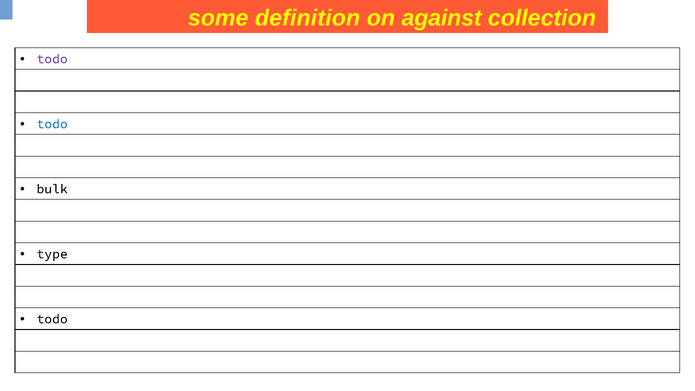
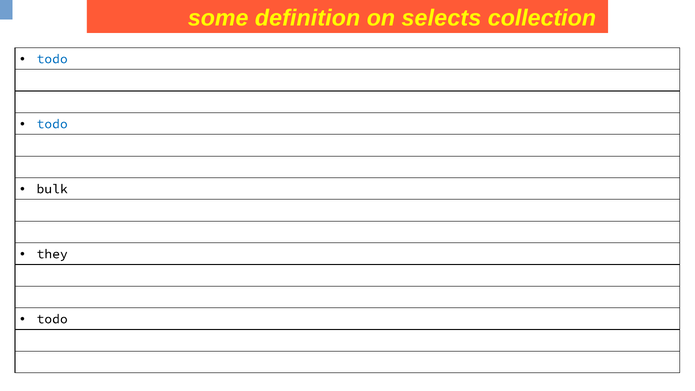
against: against -> selects
todo at (52, 59) colour: purple -> blue
type: type -> they
